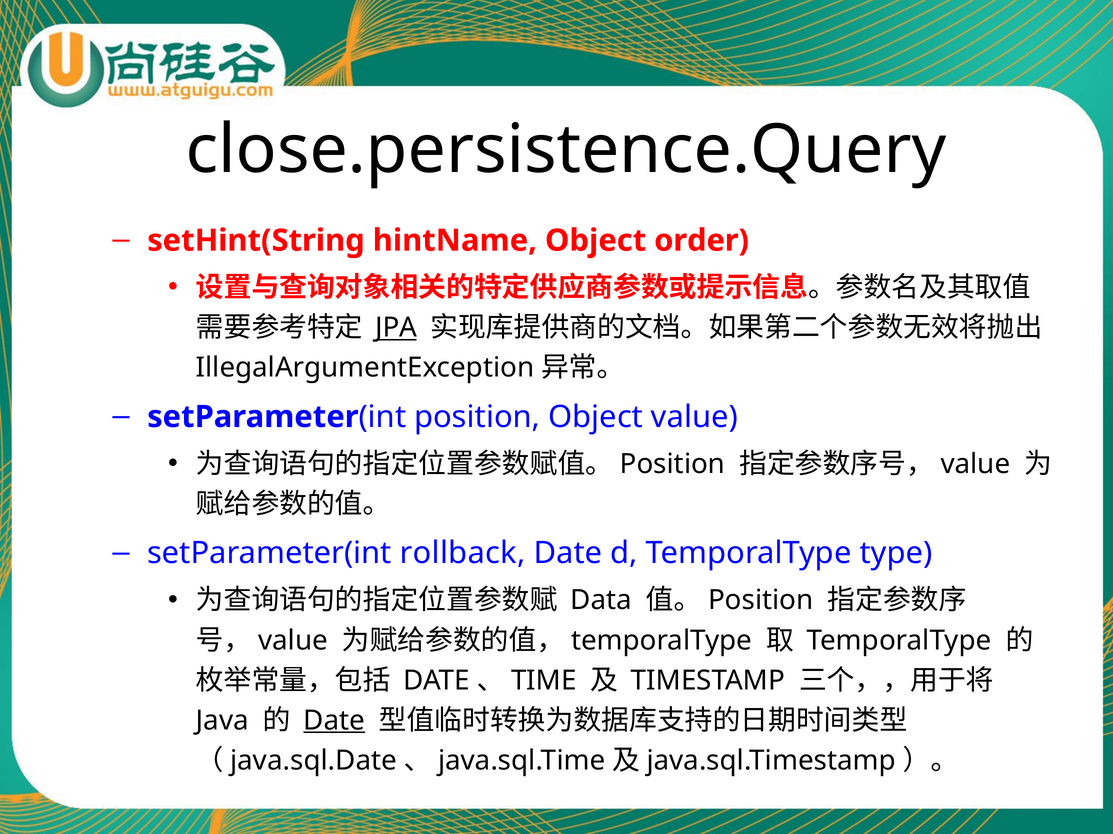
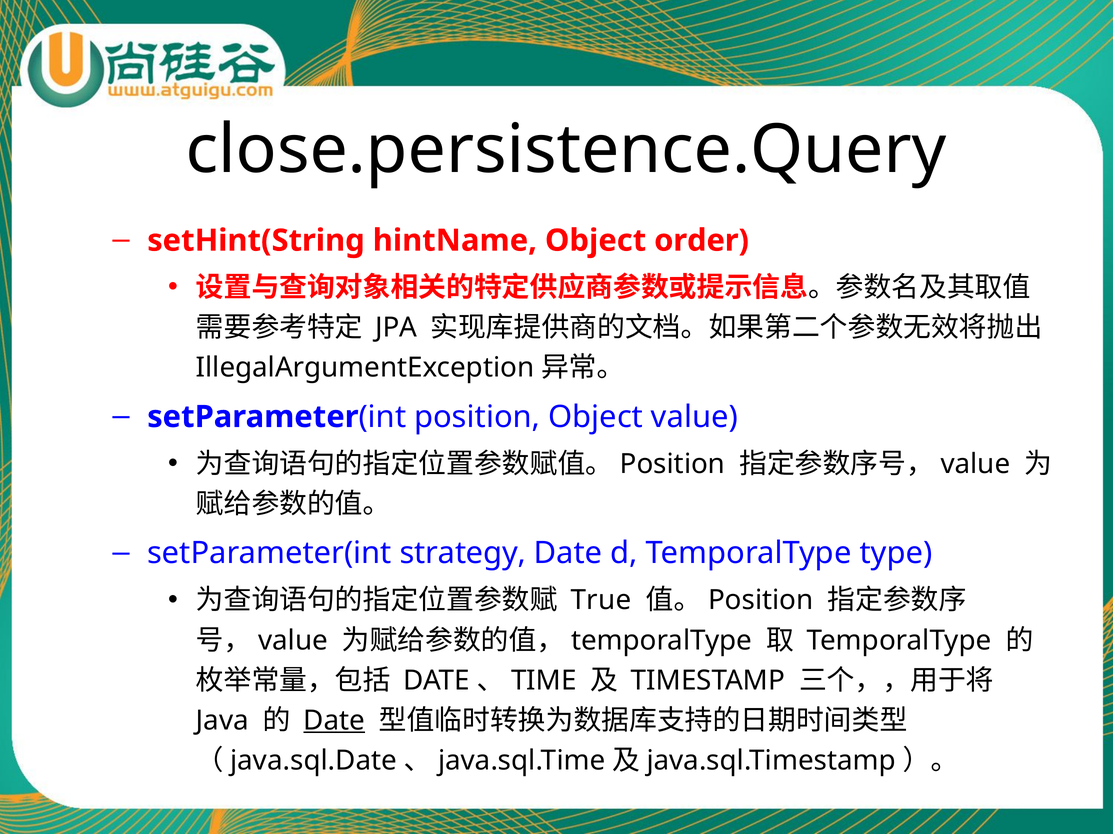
JPA underline: present -> none
rollback: rollback -> strategy
Data: Data -> True
